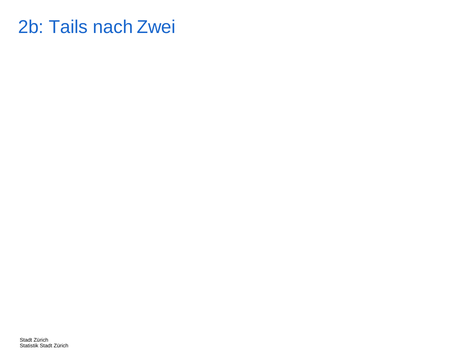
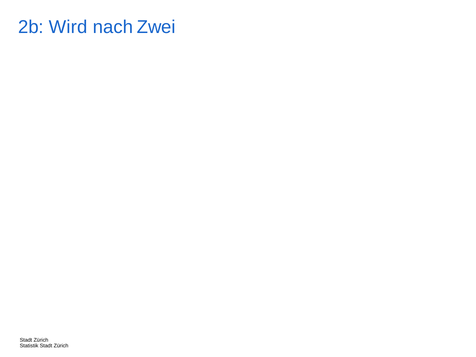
Tails: Tails -> Wird
